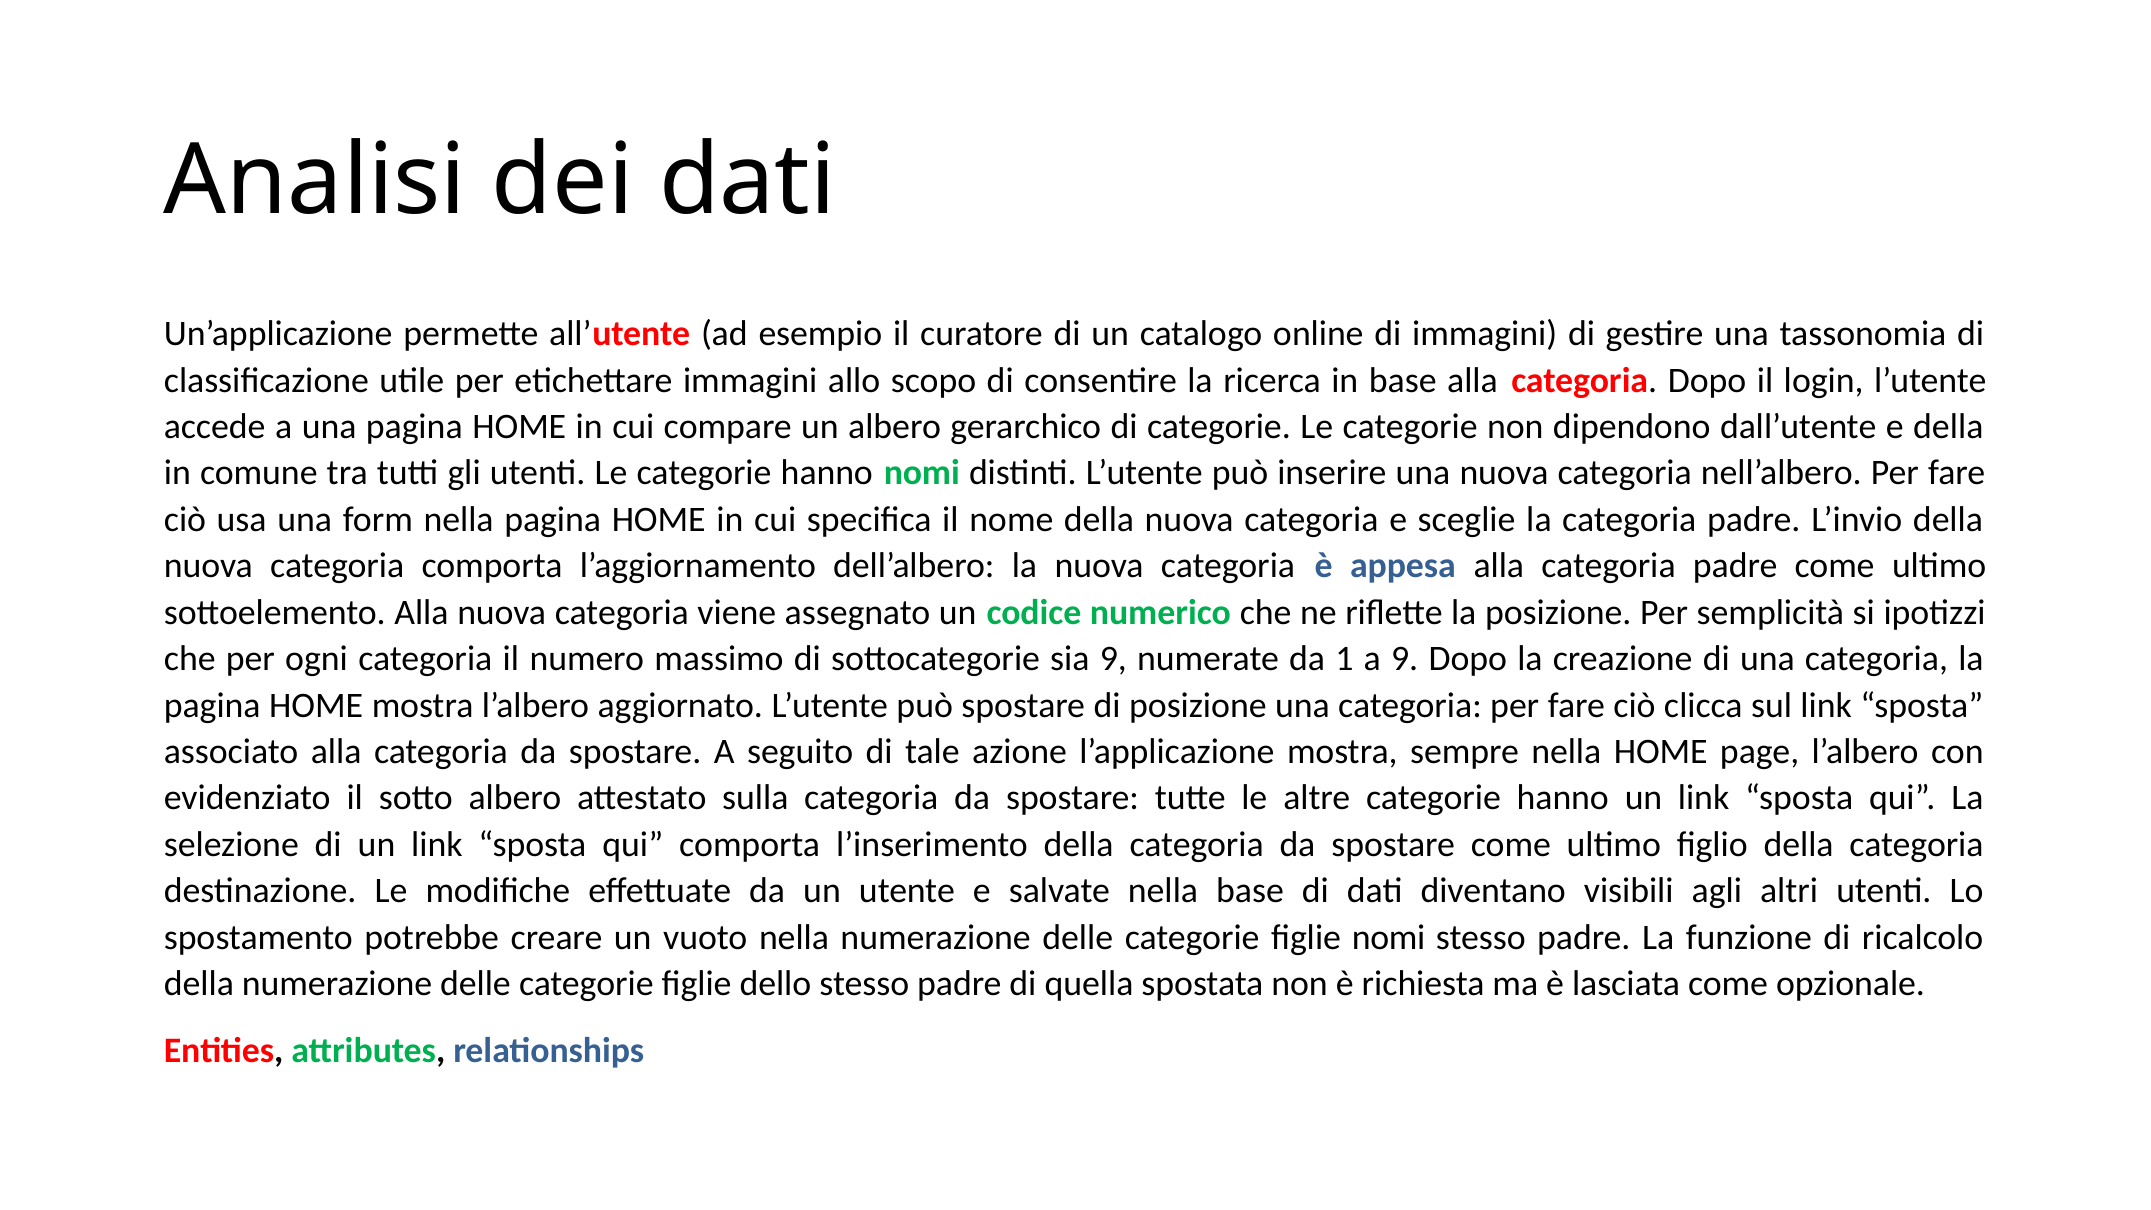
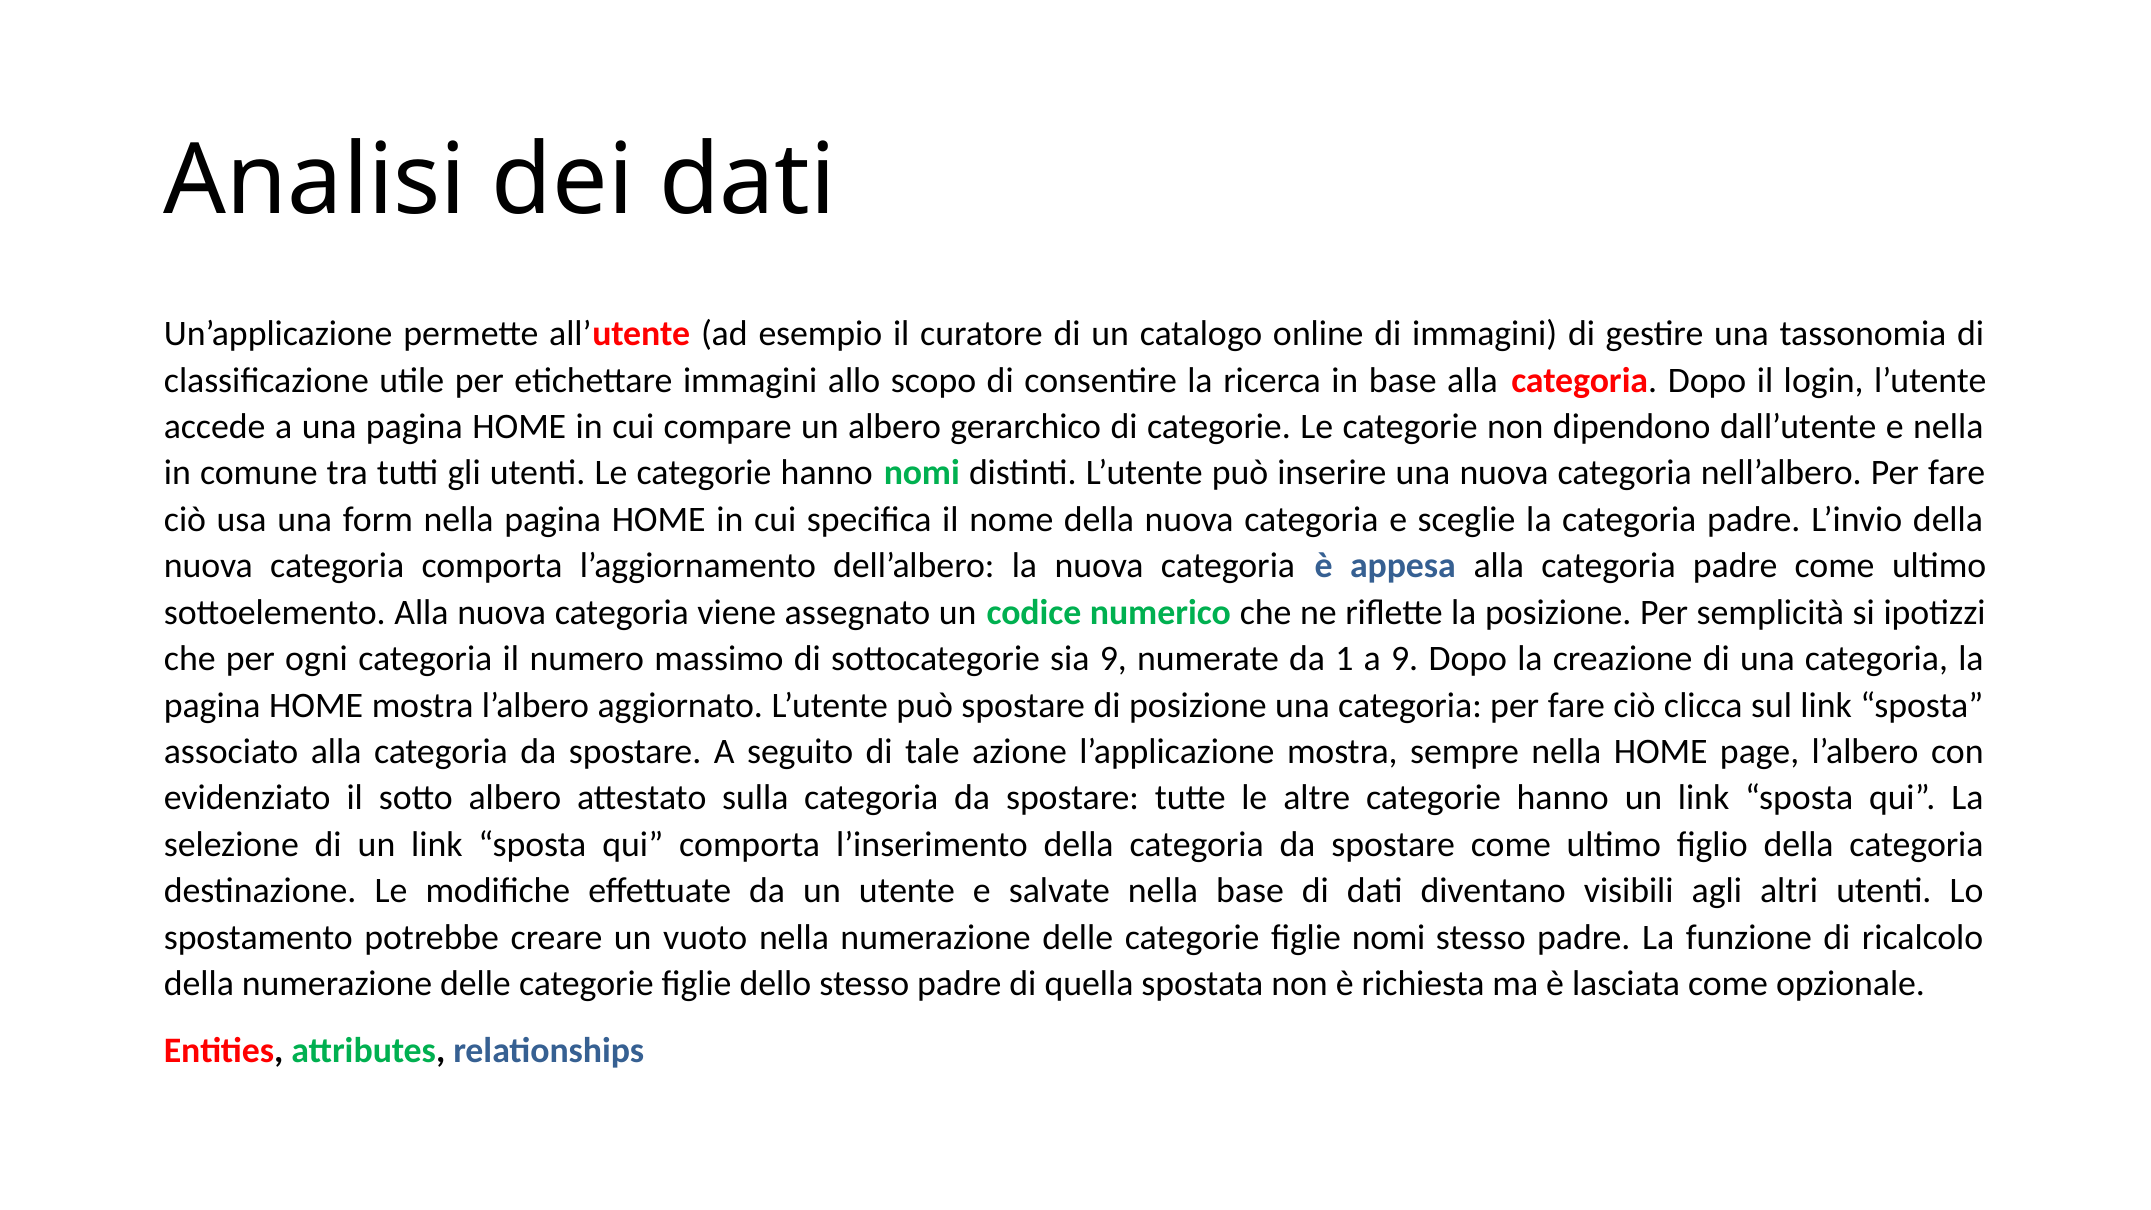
e della: della -> nella
